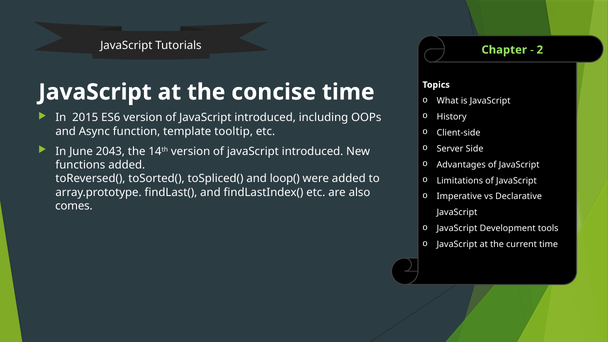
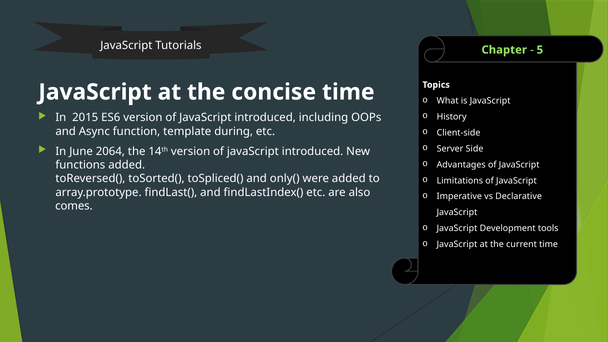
2: 2 -> 5
tooltip: tooltip -> during
2043: 2043 -> 2064
loop(: loop( -> only(
